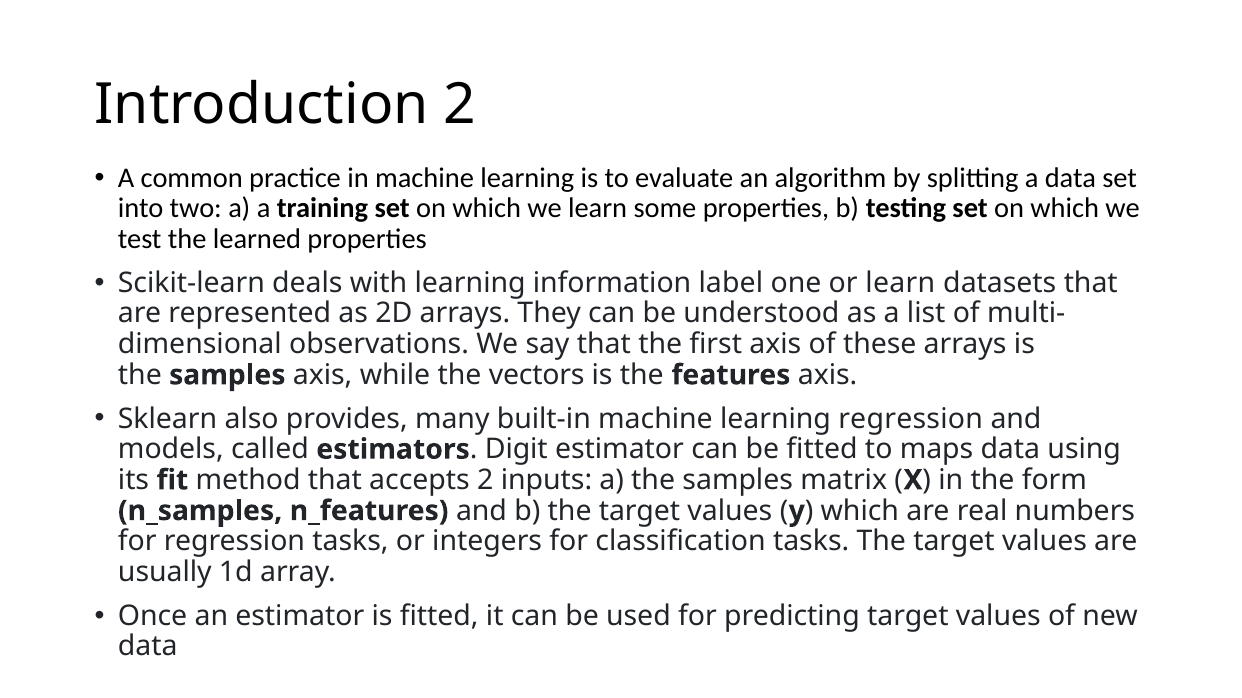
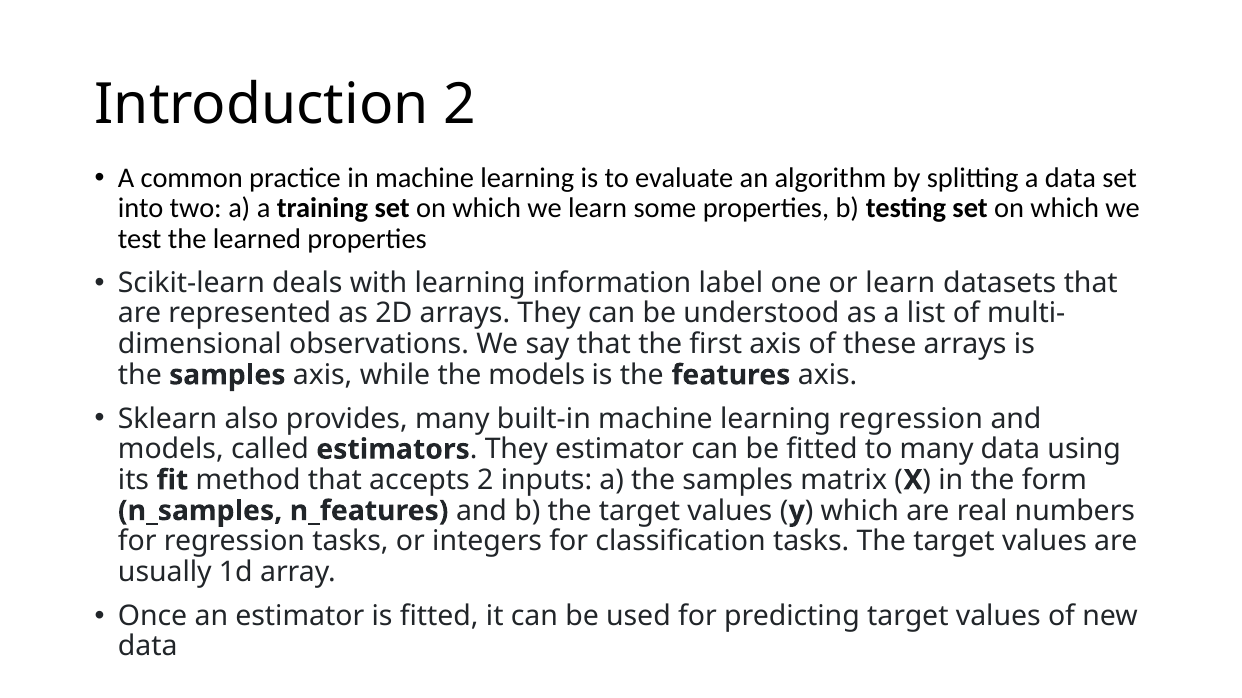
the vectors: vectors -> models
Digit at (516, 450): Digit -> They
to maps: maps -> many
